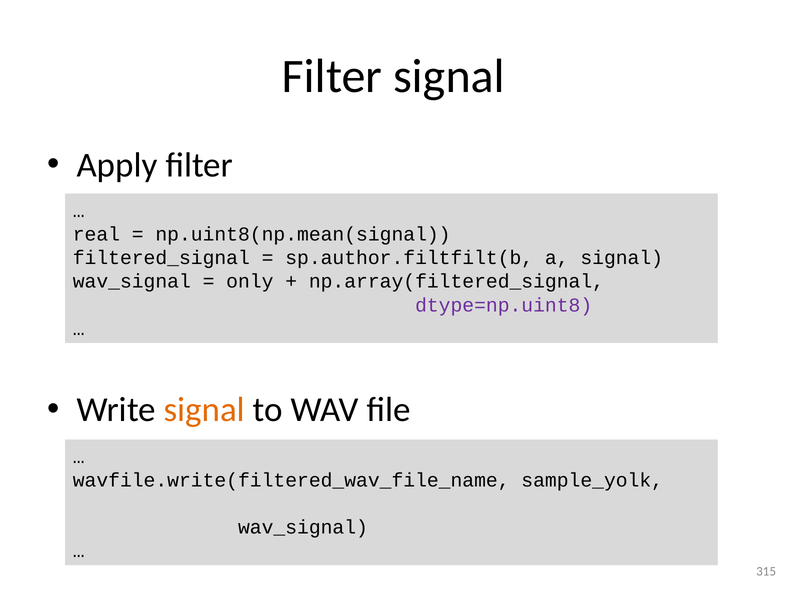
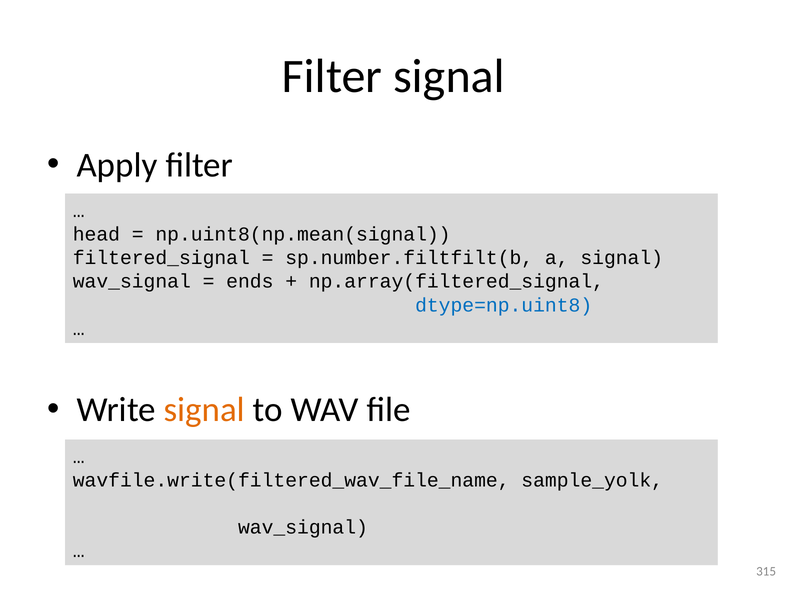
real: real -> head
sp.author.filtfilt(b: sp.author.filtfilt(b -> sp.number.filtfilt(b
only: only -> ends
dtype=np.uint8 colour: purple -> blue
